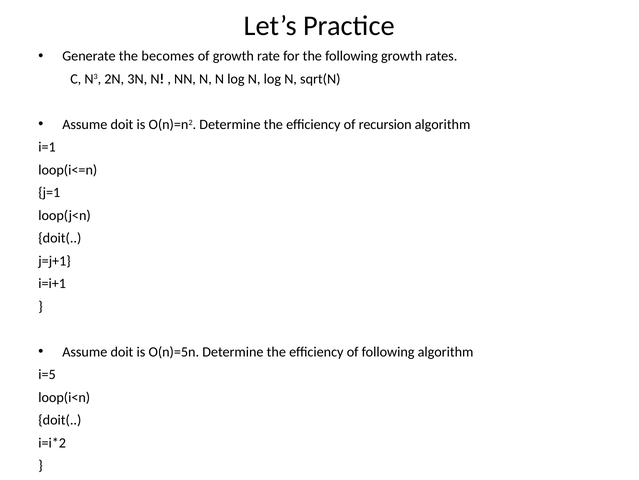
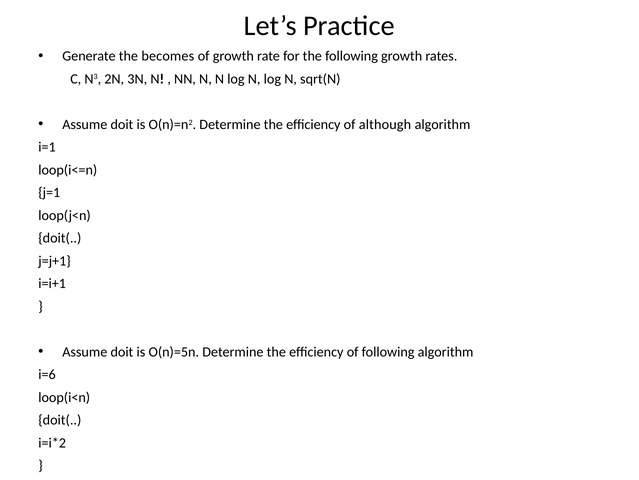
recursion: recursion -> although
i=5: i=5 -> i=6
